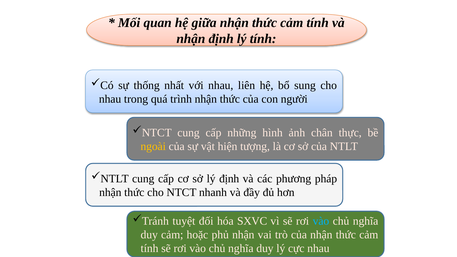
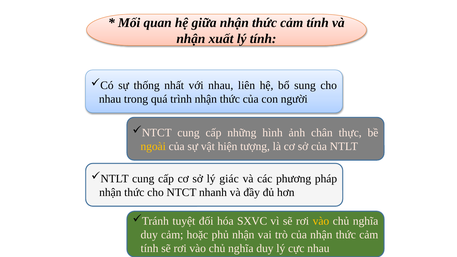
nhận định: định -> xuất
lý định: định -> giác
vào at (321, 221) colour: light blue -> yellow
